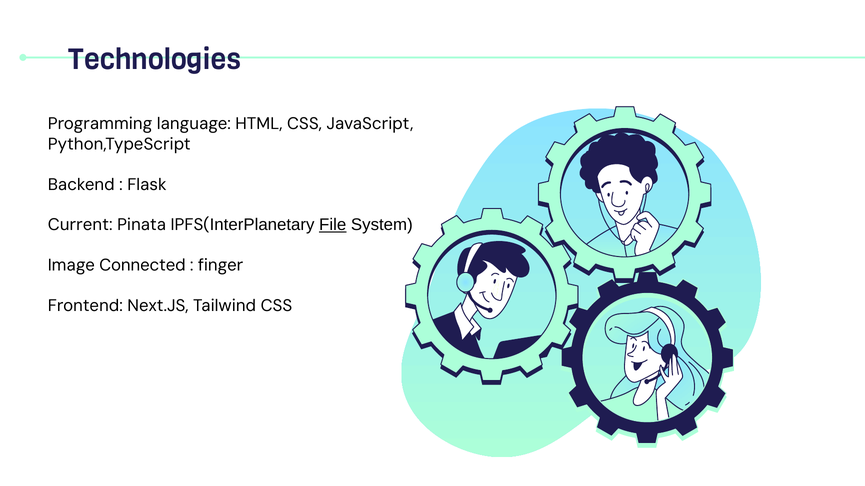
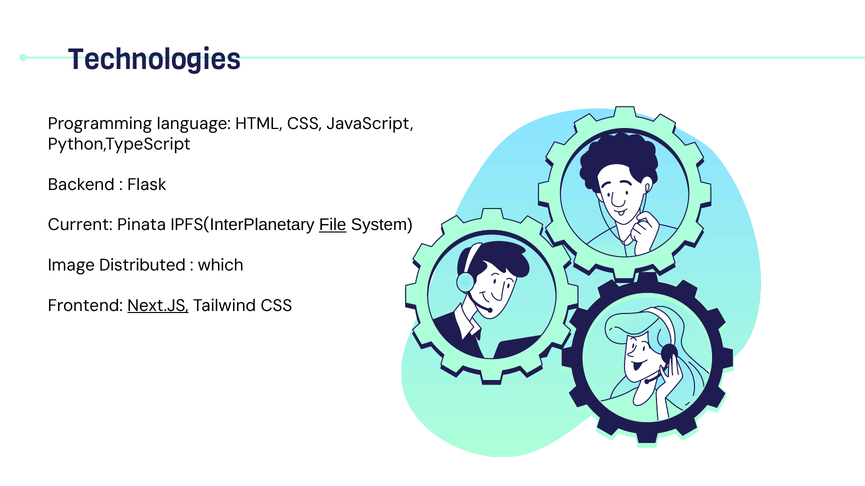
Connected: Connected -> Distributed
finger: finger -> which
Next.JS underline: none -> present
